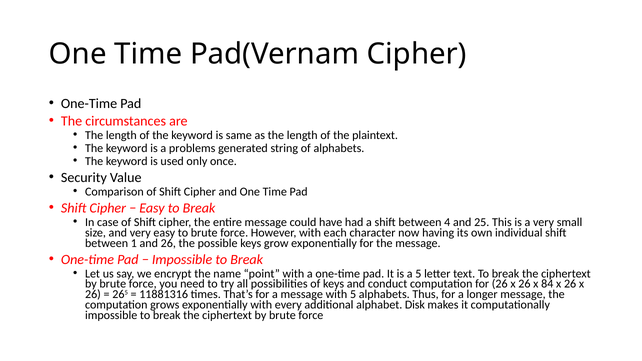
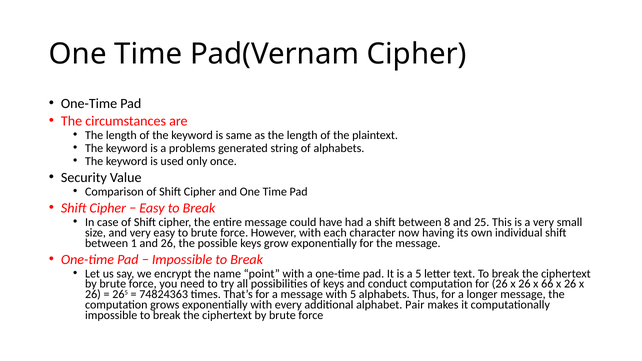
4: 4 -> 8
84: 84 -> 66
11881316: 11881316 -> 74824363
Disk: Disk -> Pair
